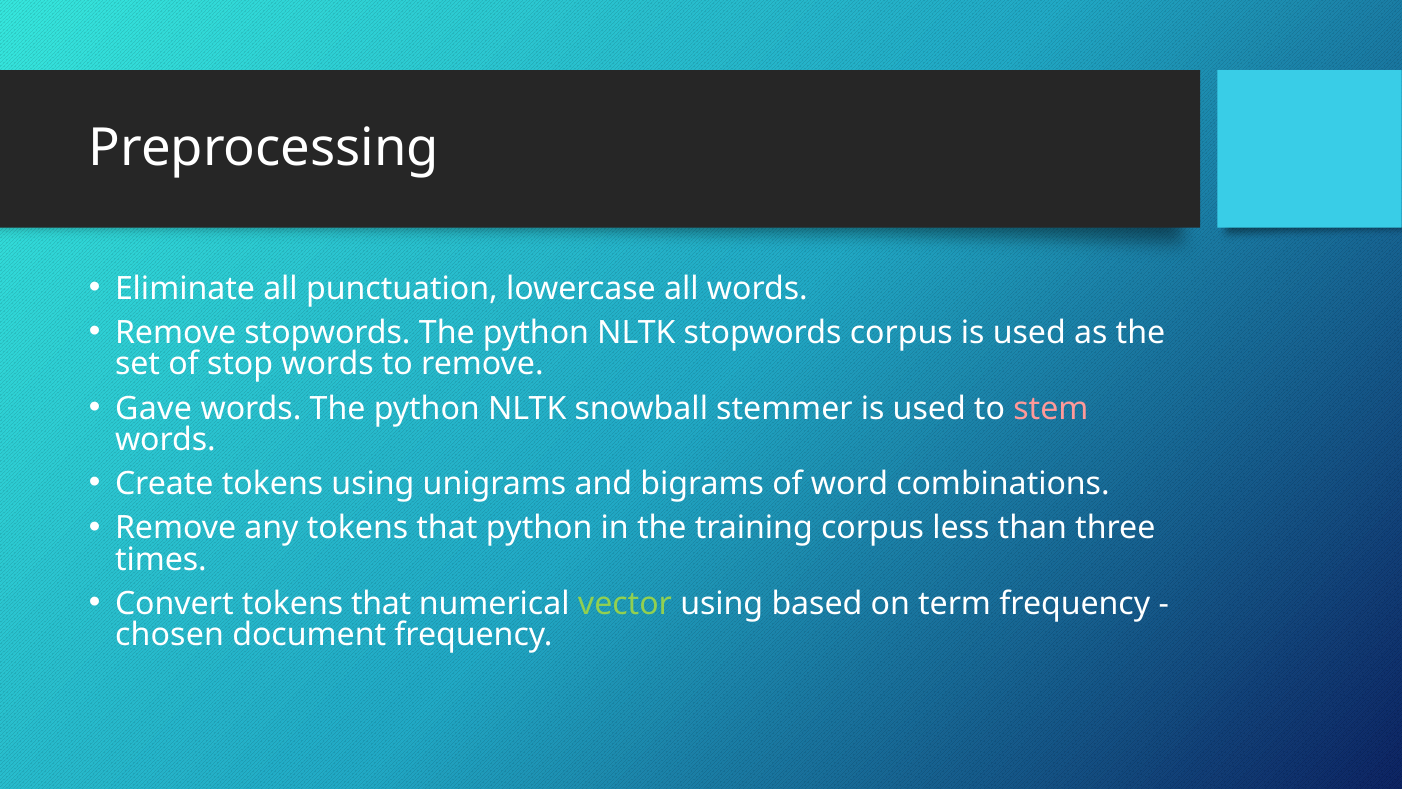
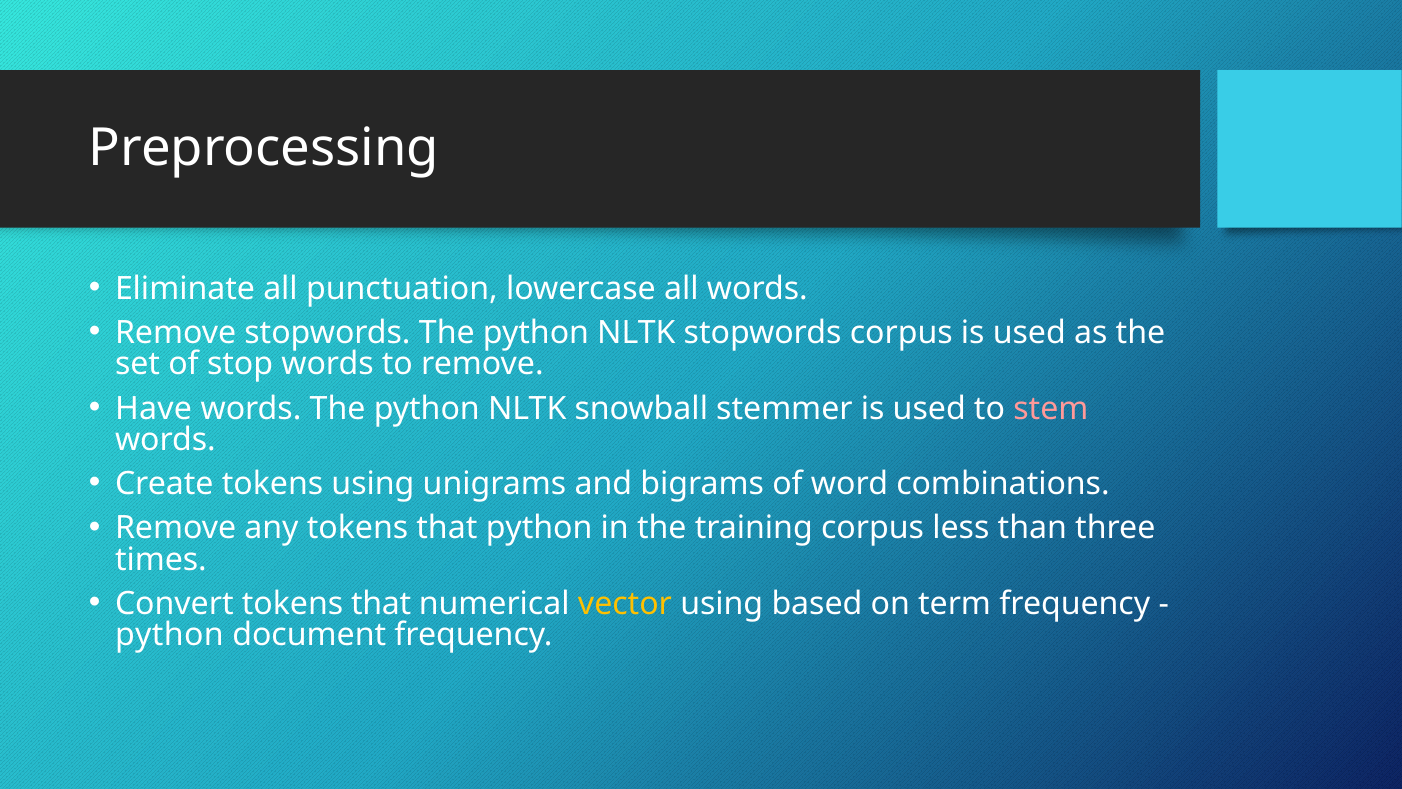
Gave: Gave -> Have
vector colour: light green -> yellow
chosen at (169, 635): chosen -> python
